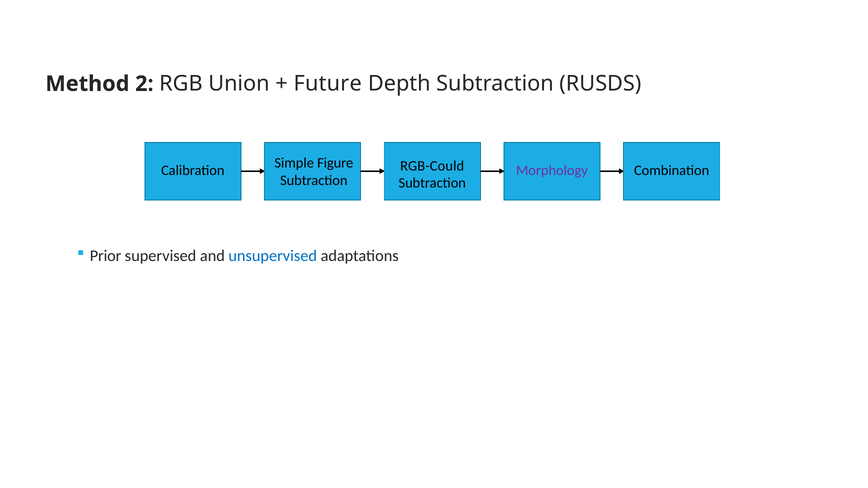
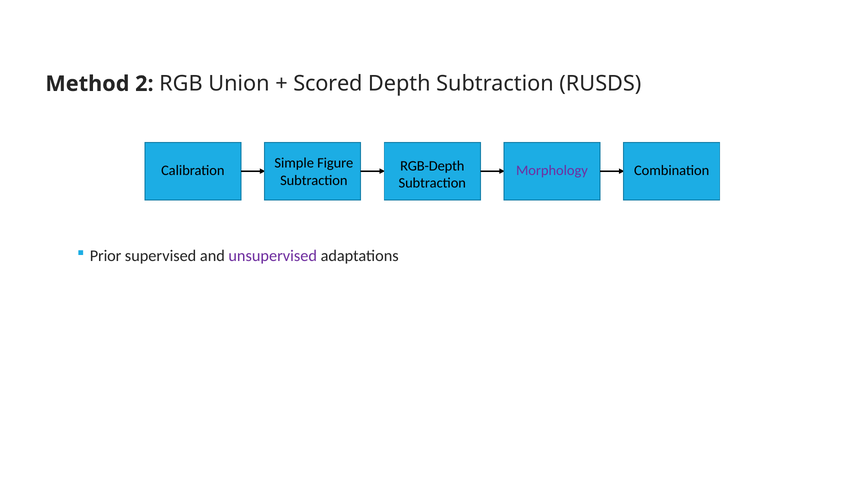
Future: Future -> Scored
RGB-Could: RGB-Could -> RGB-Depth
unsupervised colour: blue -> purple
